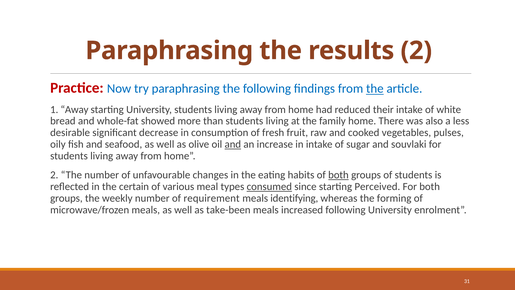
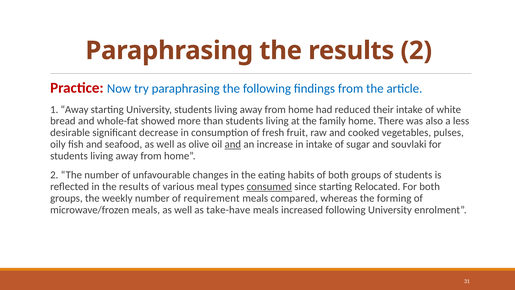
the at (375, 89) underline: present -> none
both at (338, 175) underline: present -> none
in the certain: certain -> results
Perceived: Perceived -> Relocated
identifying: identifying -> compared
take-been: take-been -> take-have
